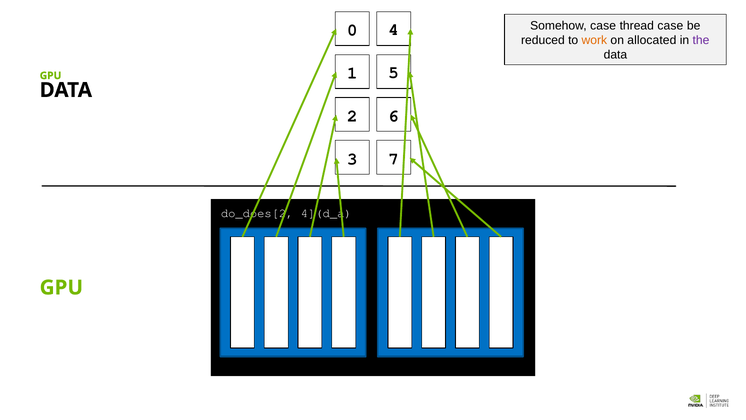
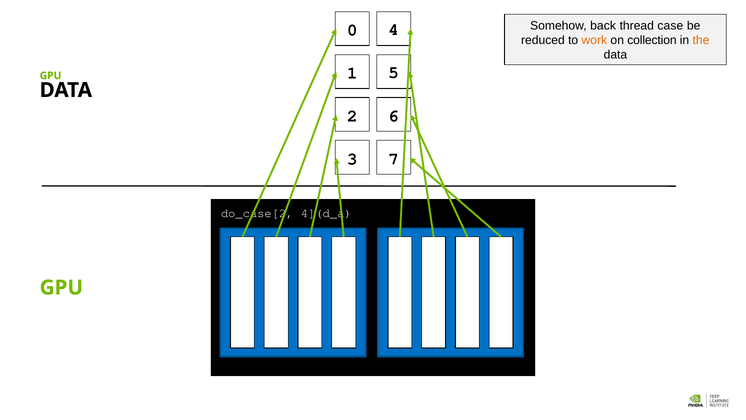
Somehow case: case -> back
allocated: allocated -> collection
the colour: purple -> orange
do_does[2: do_does[2 -> do_case[2
